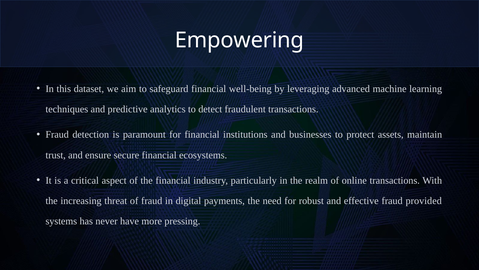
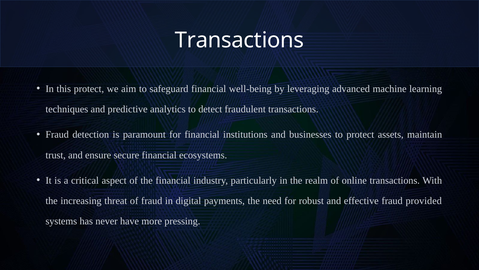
Empowering at (240, 40): Empowering -> Transactions
this dataset: dataset -> protect
